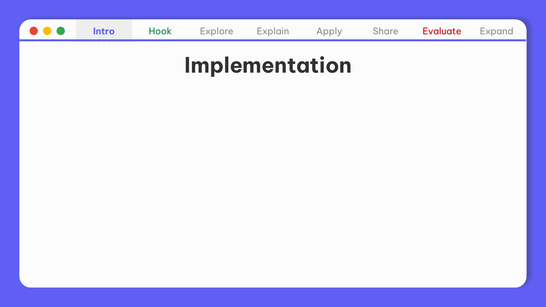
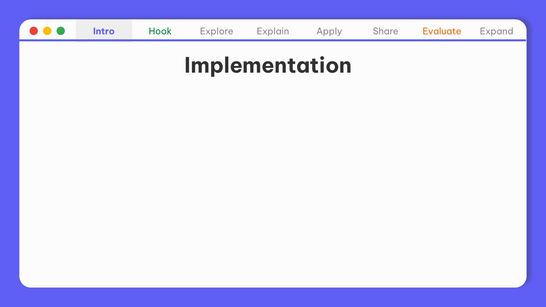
Evaluate colour: red -> orange
